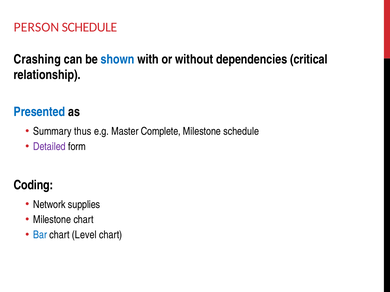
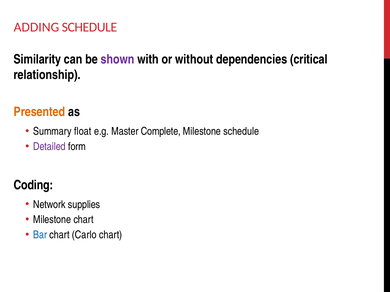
PERSON: PERSON -> ADDING
Crashing: Crashing -> Similarity
shown colour: blue -> purple
Presented colour: blue -> orange
thus: thus -> float
Level: Level -> Carlo
